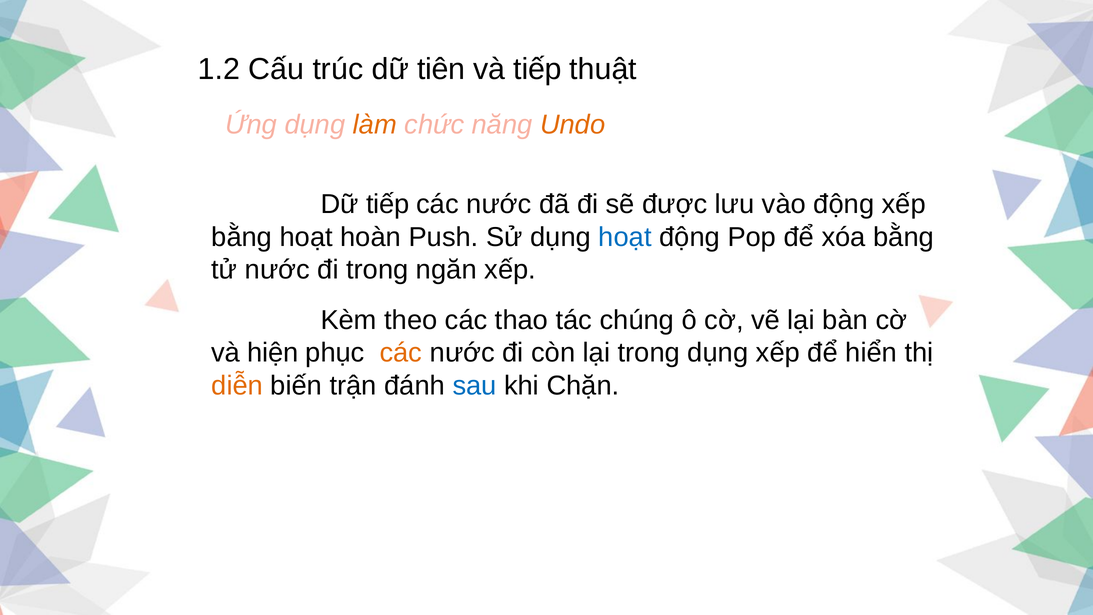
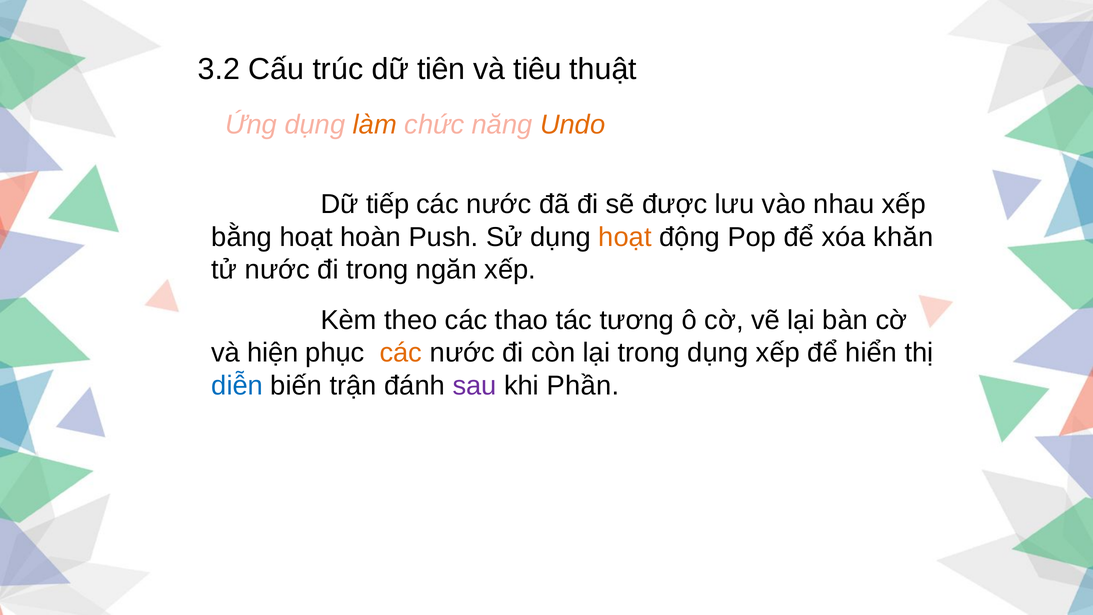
1.2: 1.2 -> 3.2
và tiếp: tiếp -> tiêu
vào động: động -> nhau
hoạt at (625, 237) colour: blue -> orange
xóa bằng: bằng -> khăn
chúng: chúng -> tương
diễn colour: orange -> blue
sau colour: blue -> purple
Chặn: Chặn -> Phần
